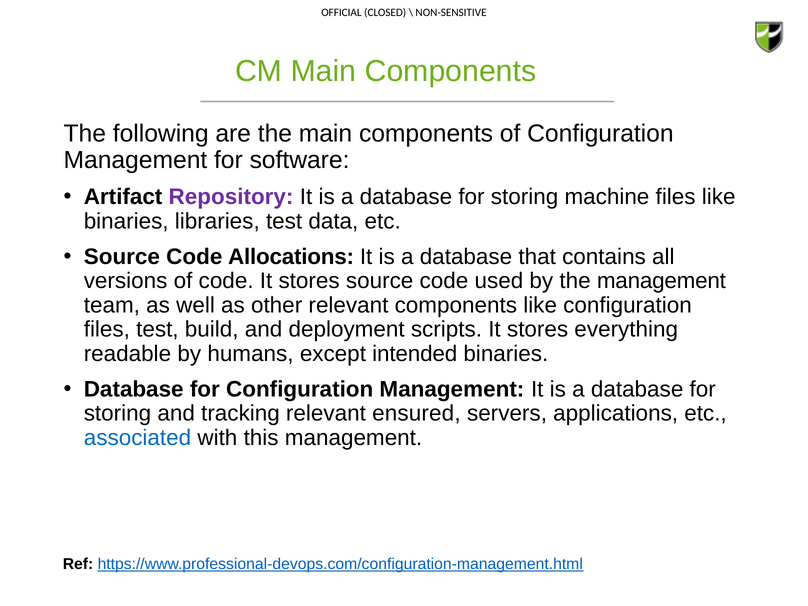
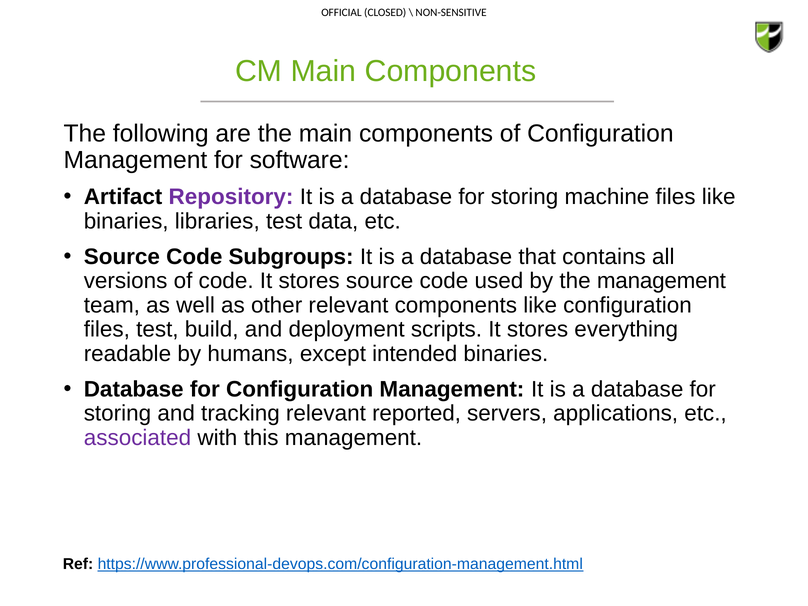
Allocations: Allocations -> Subgroups
ensured: ensured -> reported
associated colour: blue -> purple
